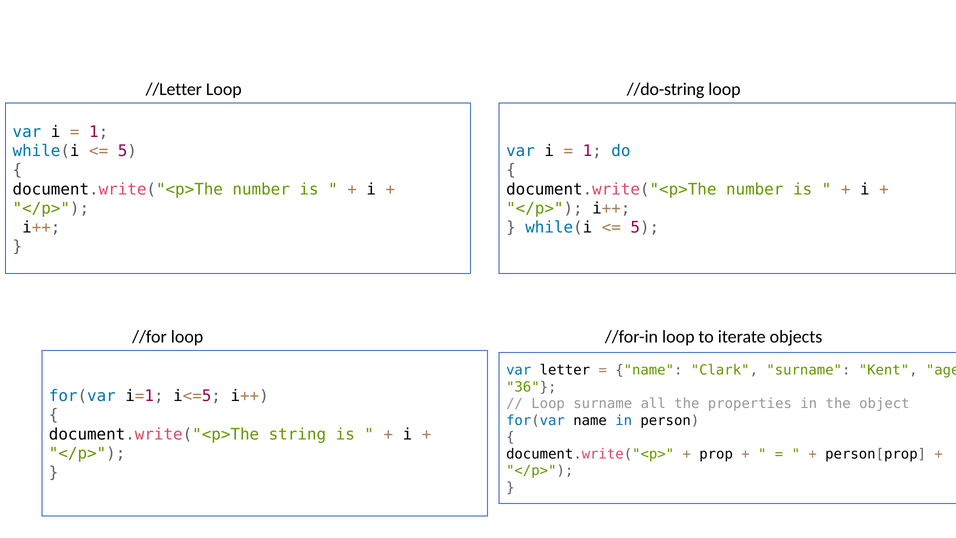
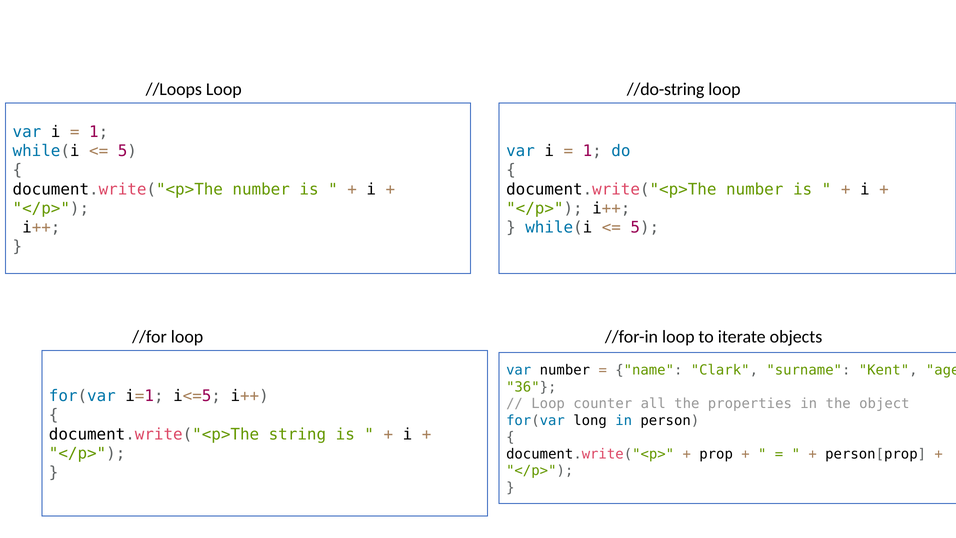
//Letter: //Letter -> //Loops
var letter: letter -> number
Loop surname: surname -> counter
for(var name: name -> long
